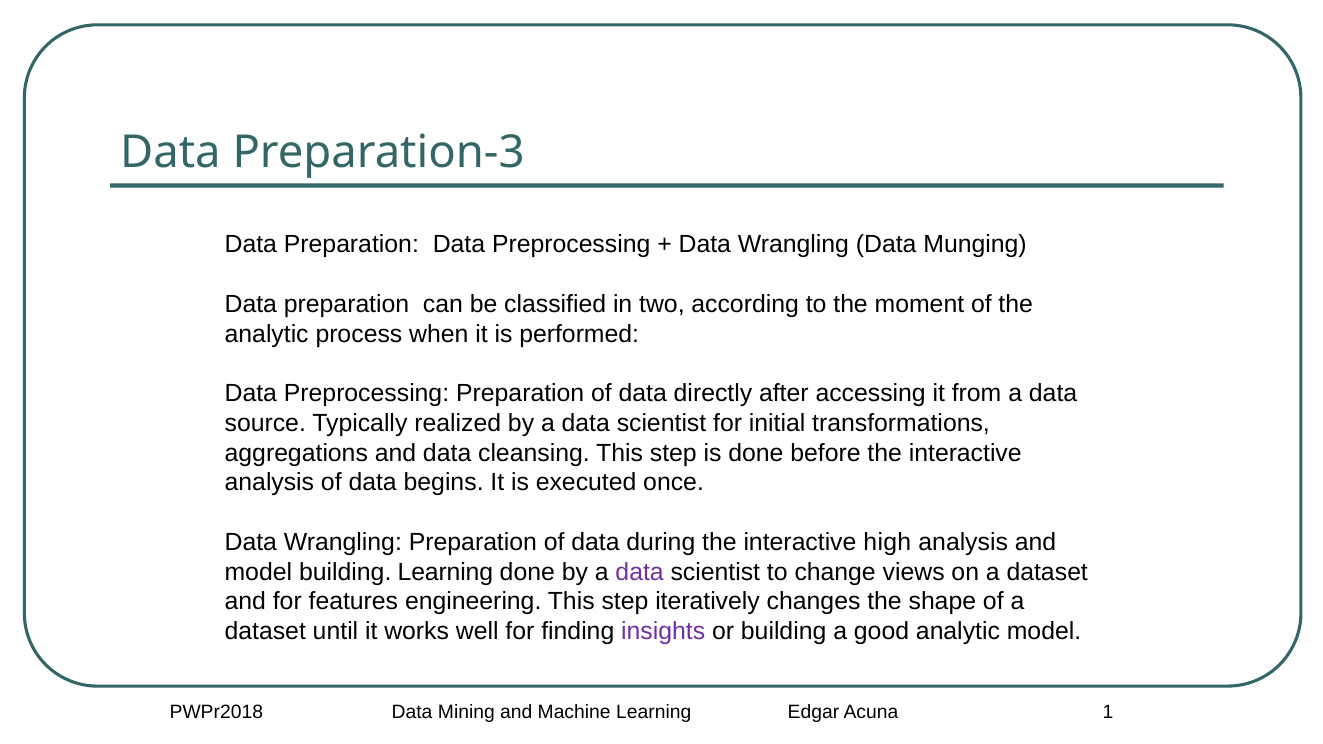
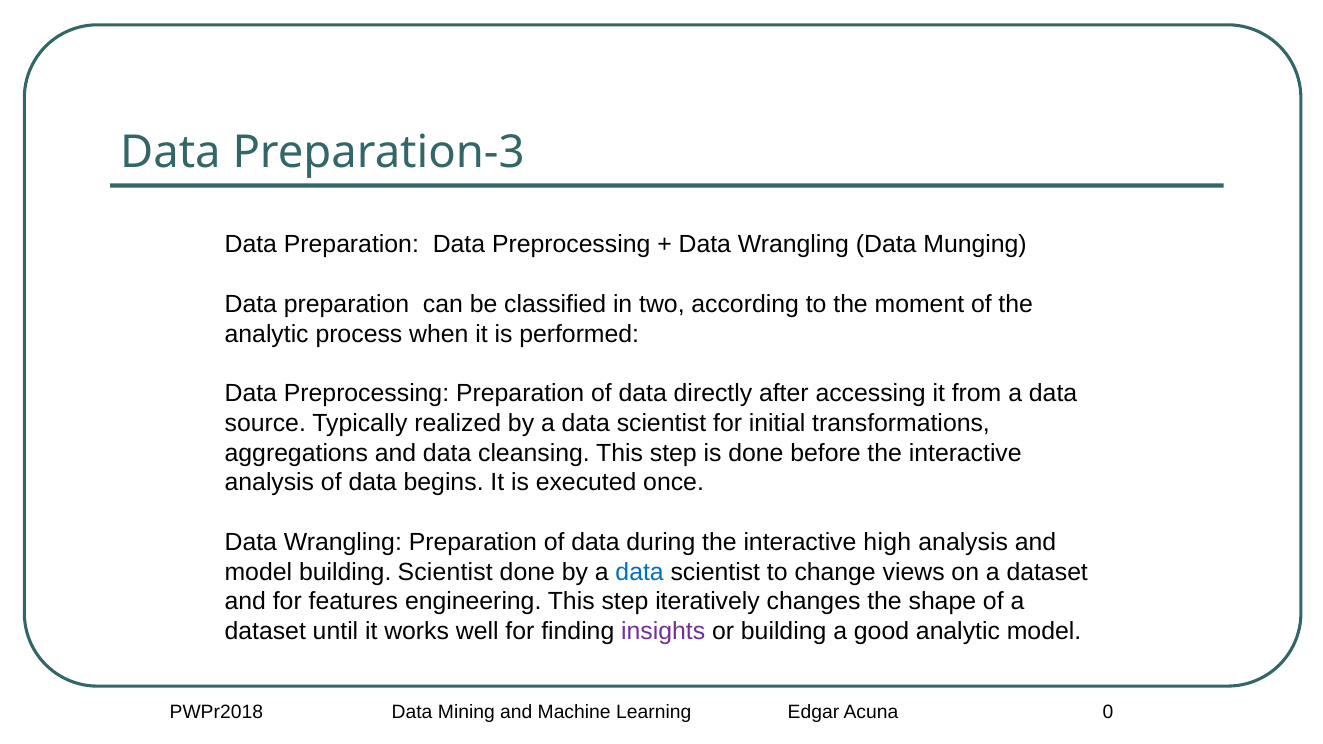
building Learning: Learning -> Scientist
data at (640, 572) colour: purple -> blue
1: 1 -> 0
